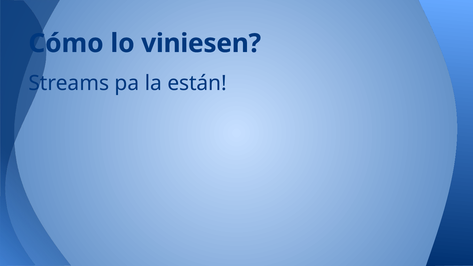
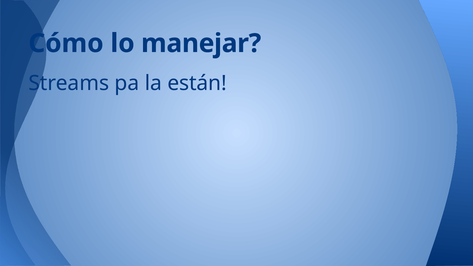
viniesen: viniesen -> manejar
